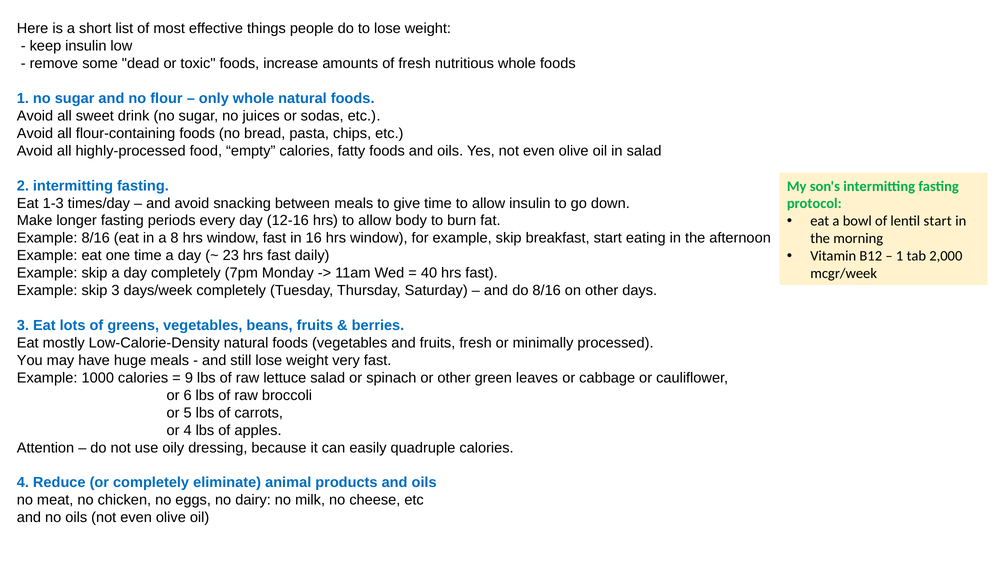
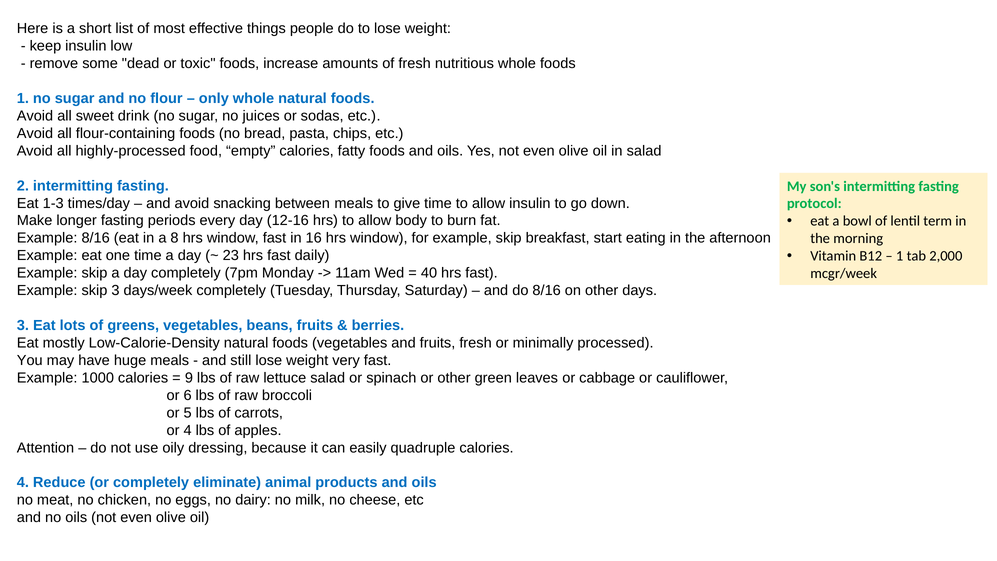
lentil start: start -> term
